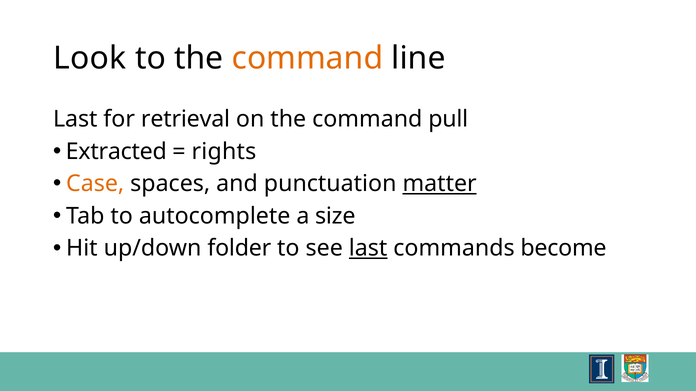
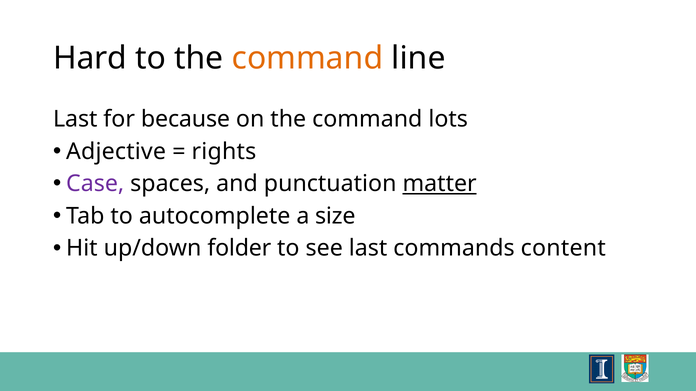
Look: Look -> Hard
retrieval: retrieval -> because
pull: pull -> lots
Extracted: Extracted -> Adjective
Case colour: orange -> purple
last at (368, 249) underline: present -> none
become: become -> content
